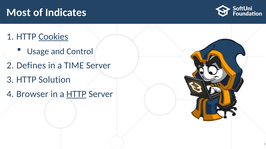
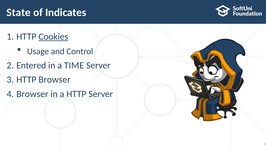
Most: Most -> State
Defines: Defines -> Entered
HTTP Solution: Solution -> Browser
HTTP at (76, 94) underline: present -> none
